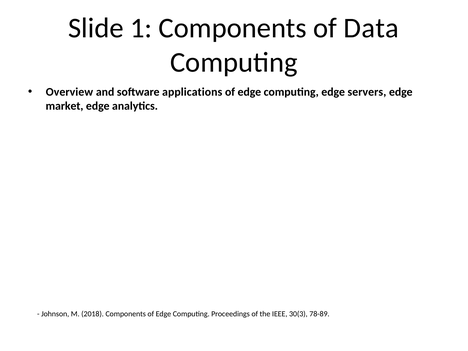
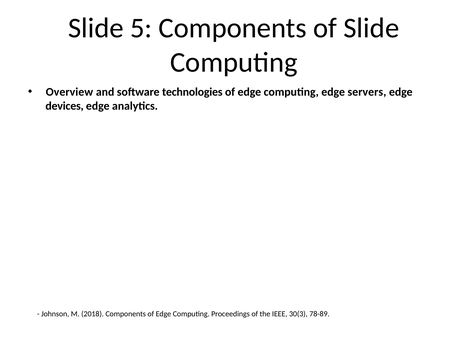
1: 1 -> 5
of Data: Data -> Slide
applications: applications -> technologies
market: market -> devices
